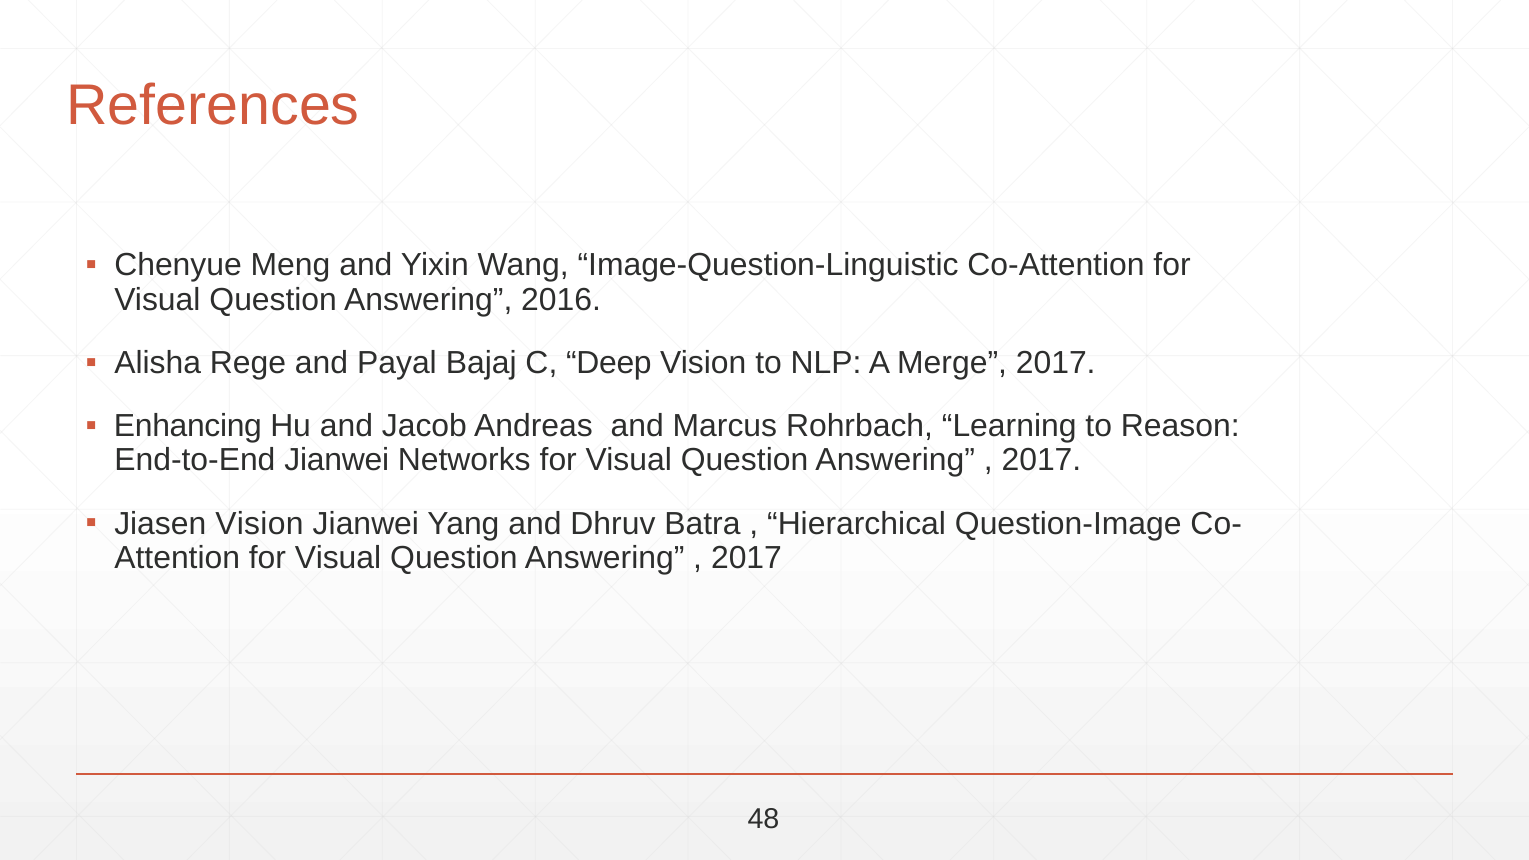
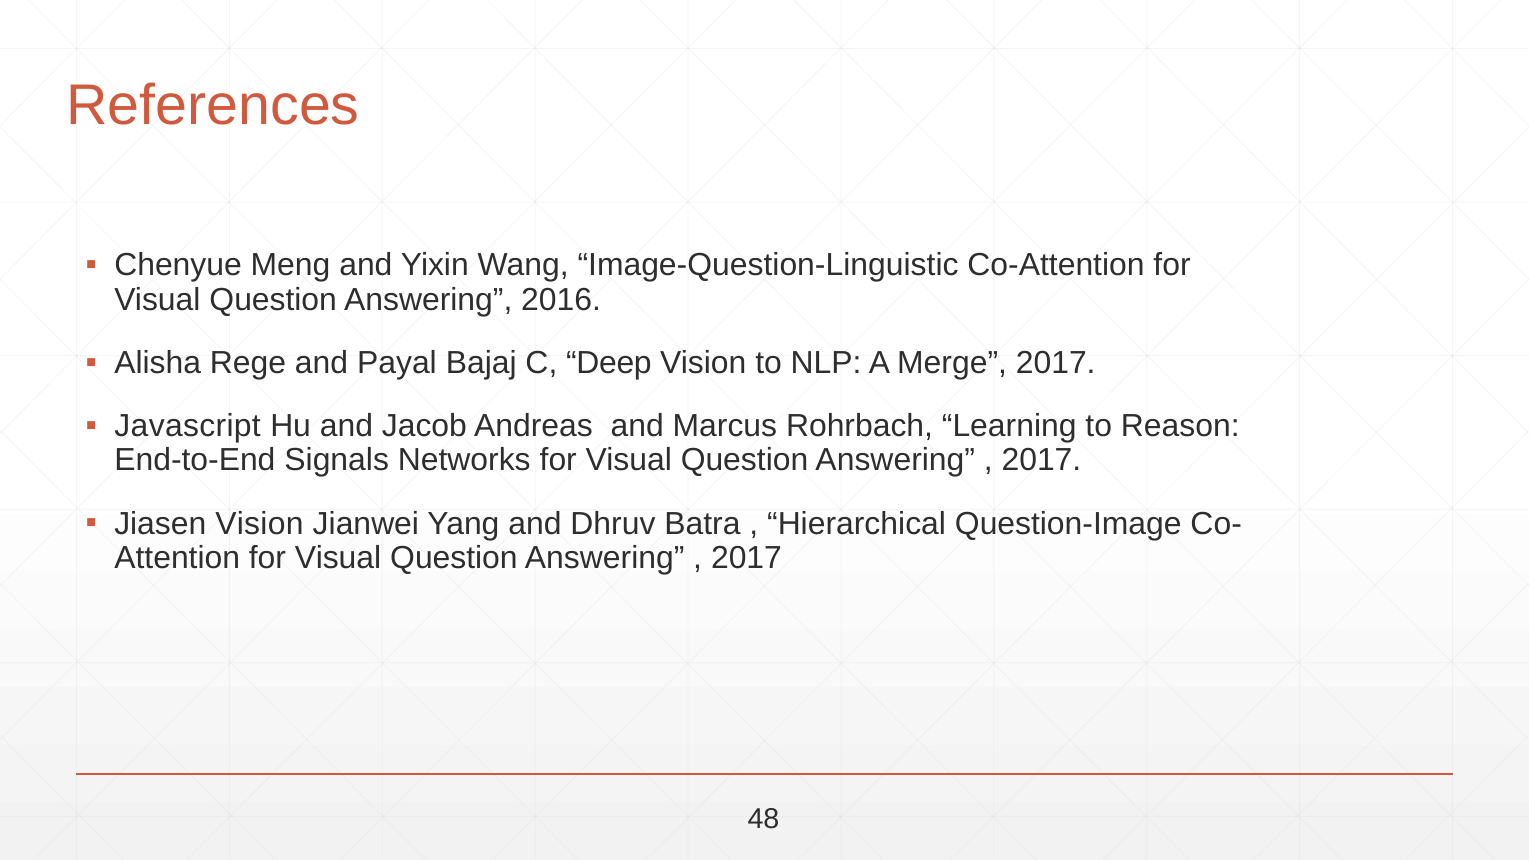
Enhancing: Enhancing -> Javascript
End-to-End Jianwei: Jianwei -> Signals
